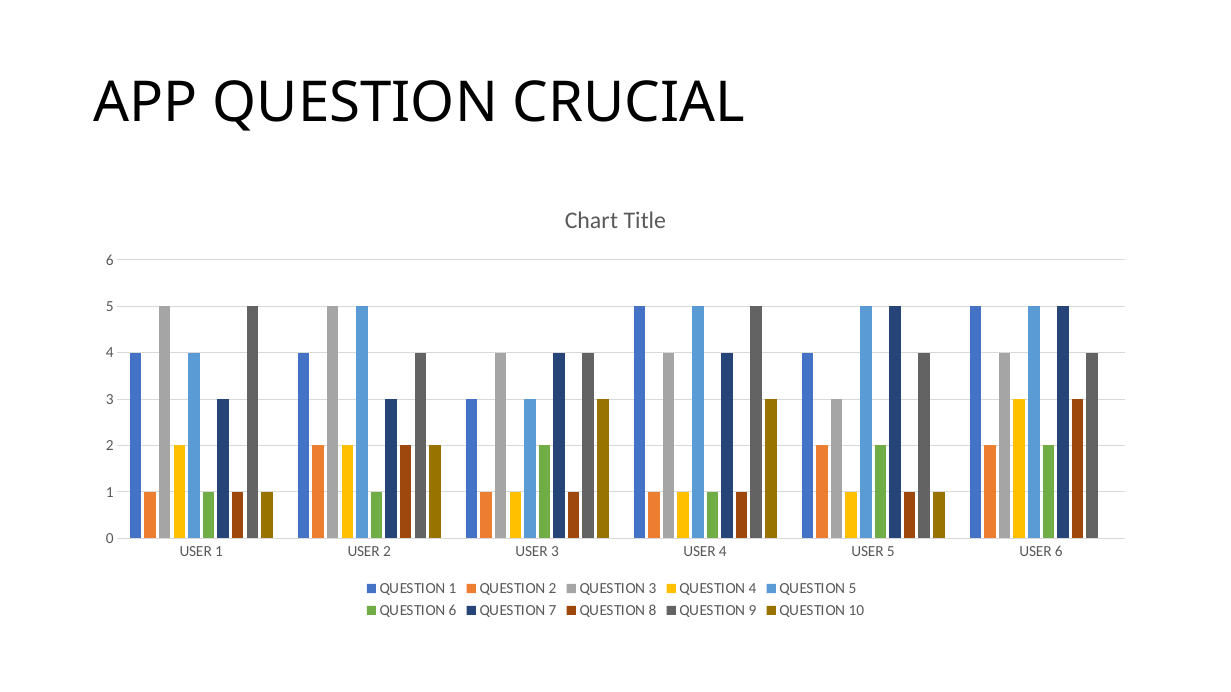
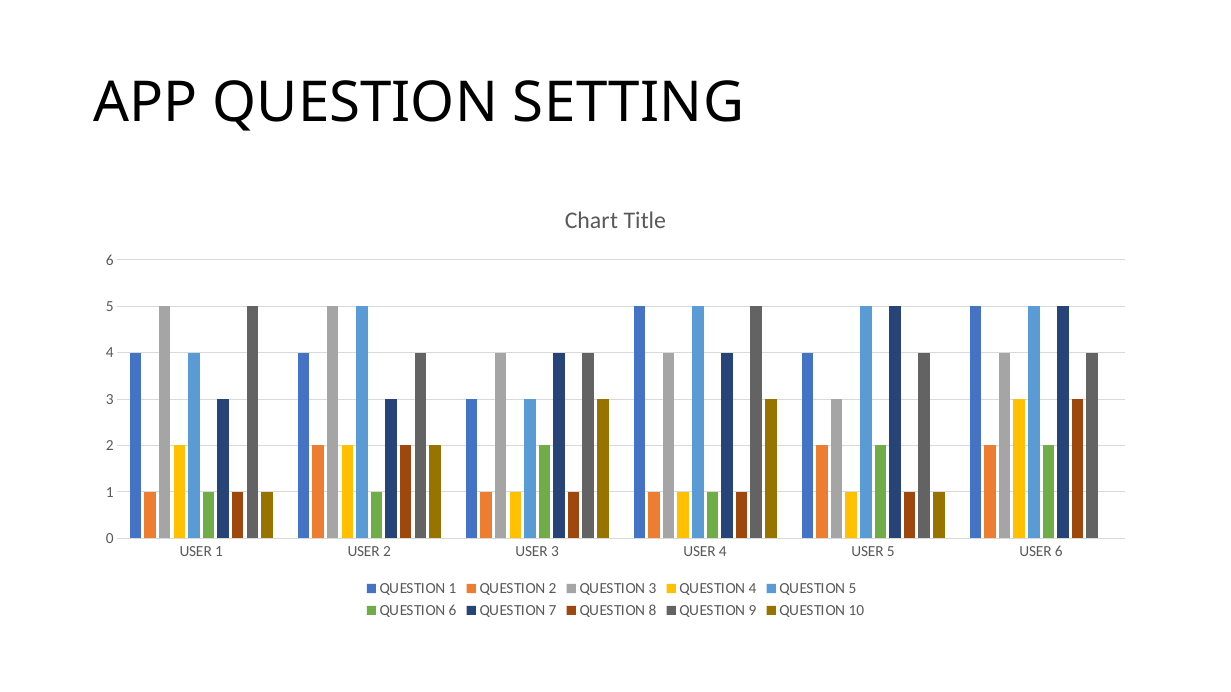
CRUCIAL: CRUCIAL -> SETTING
